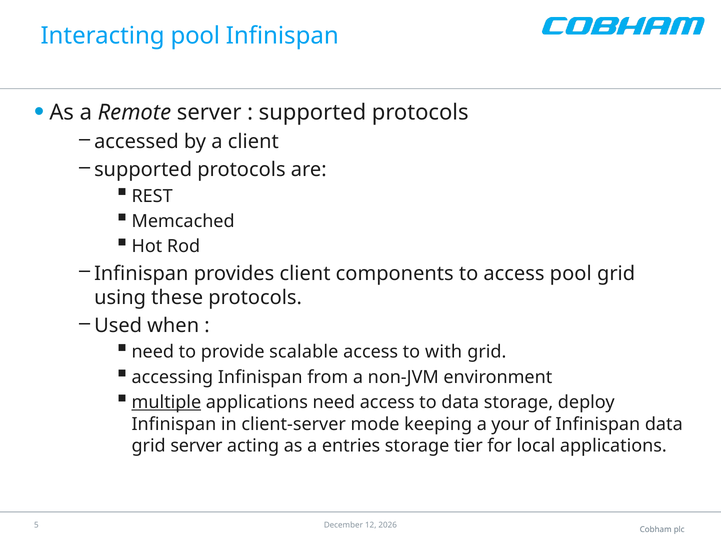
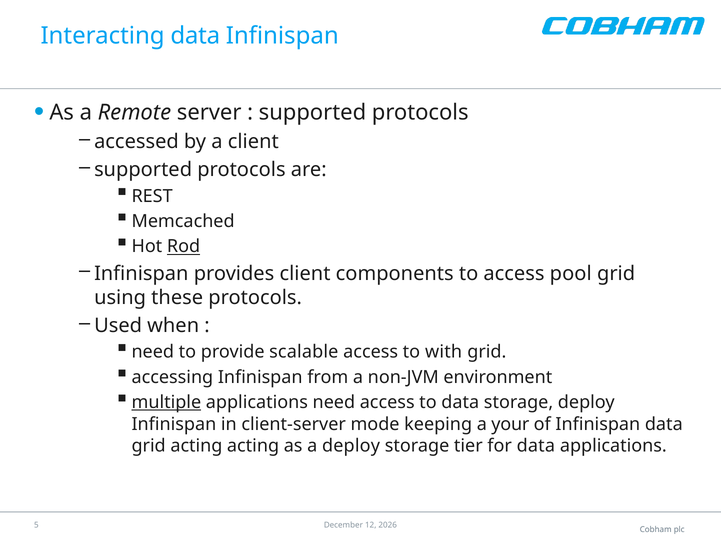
Interacting pool: pool -> data
Rod underline: none -> present
grid server: server -> acting
a entries: entries -> deploy
for local: local -> data
